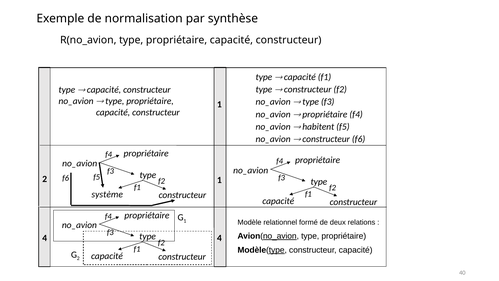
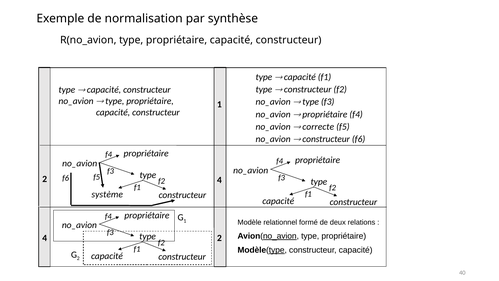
habitent: habitent -> correcte
1 at (219, 180): 1 -> 4
4 4: 4 -> 2
